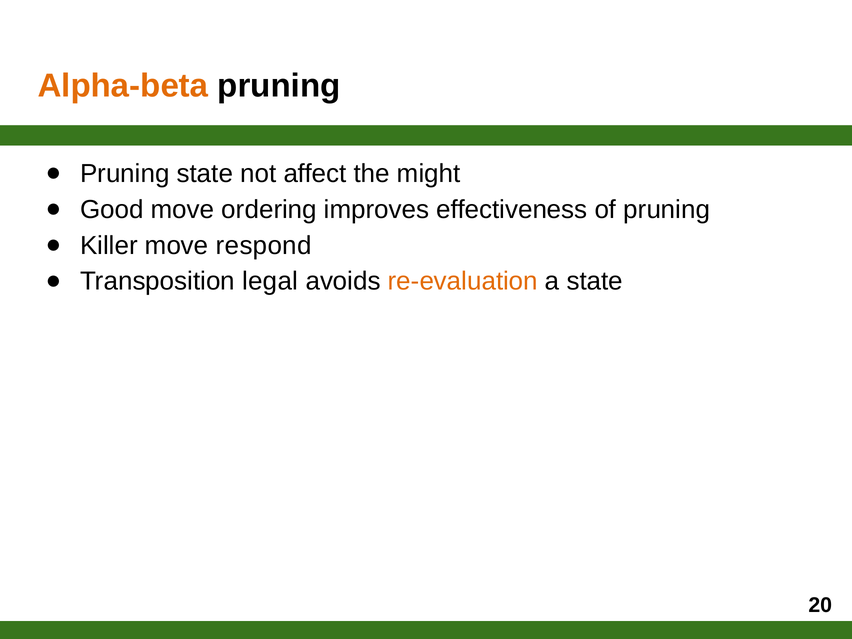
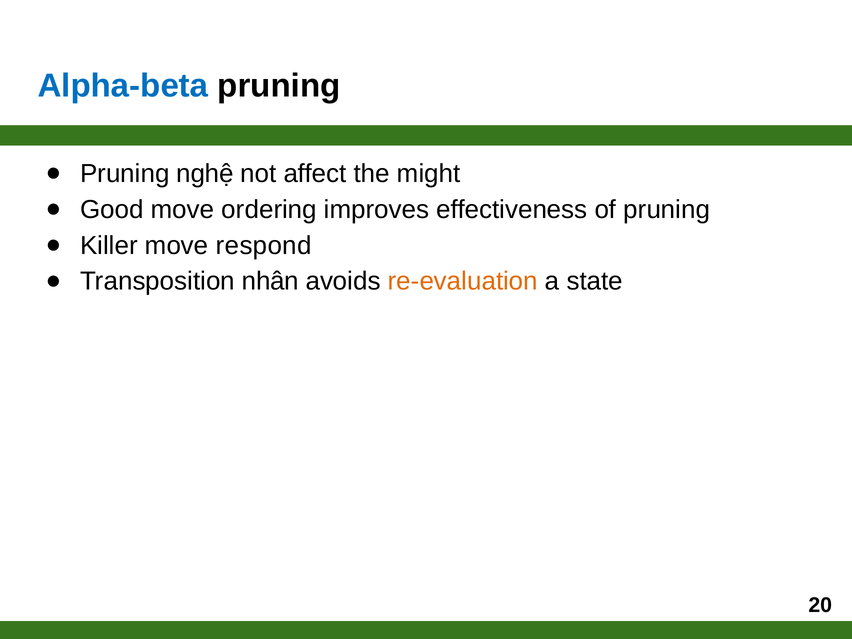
Alpha-beta colour: orange -> blue
Pruning state: state -> nghệ
legal: legal -> nhân
